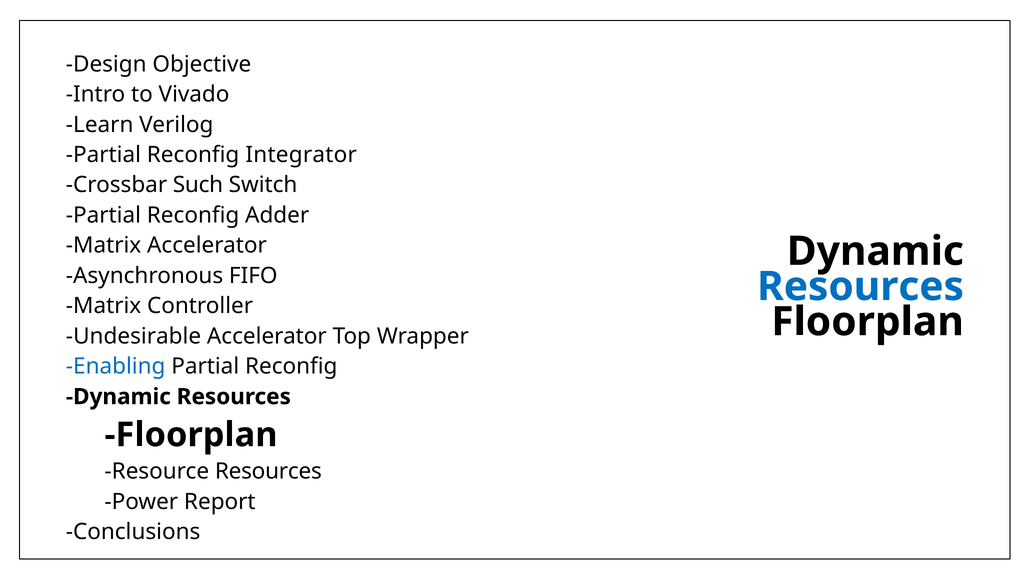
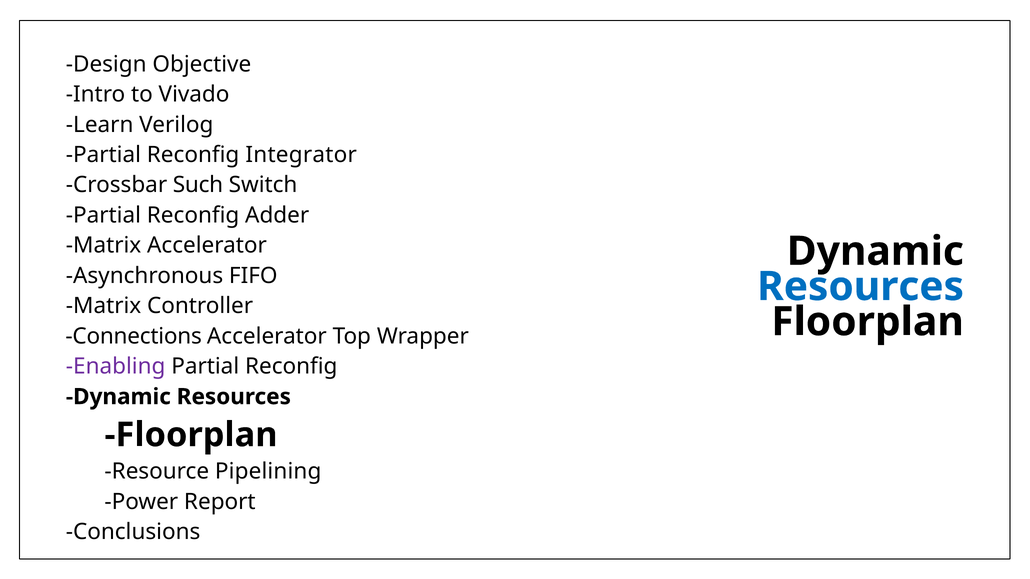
Undesirable: Undesirable -> Connections
Enabling colour: blue -> purple
Resource Resources: Resources -> Pipelining
